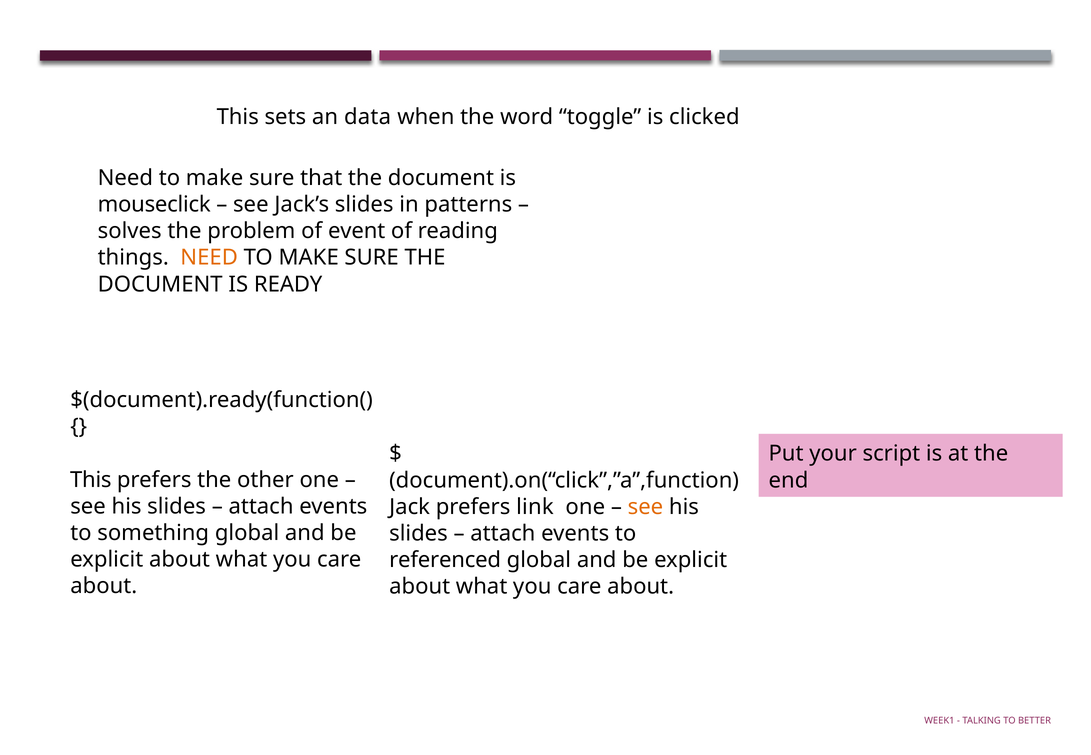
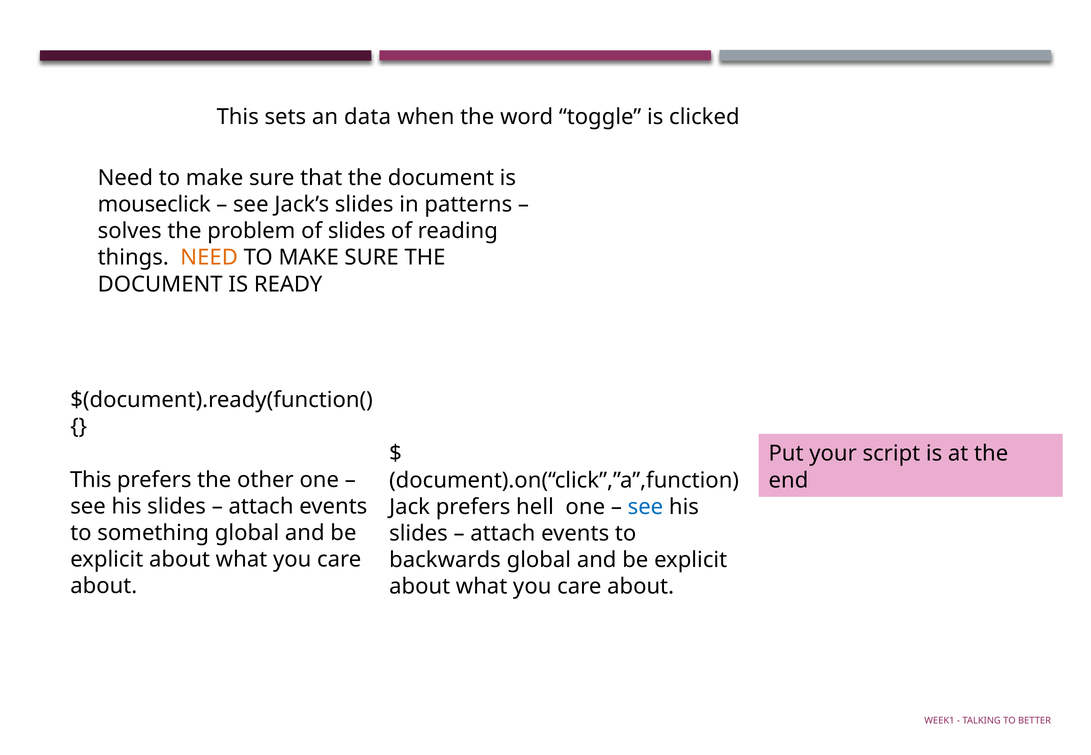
of event: event -> slides
link: link -> hell
see at (645, 507) colour: orange -> blue
referenced: referenced -> backwards
